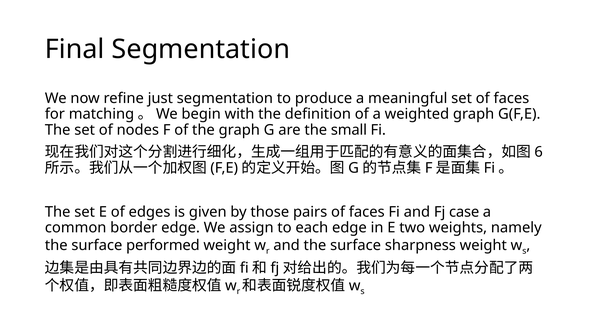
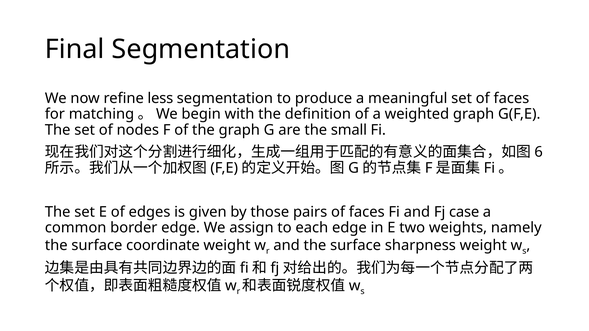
just: just -> less
performed: performed -> coordinate
